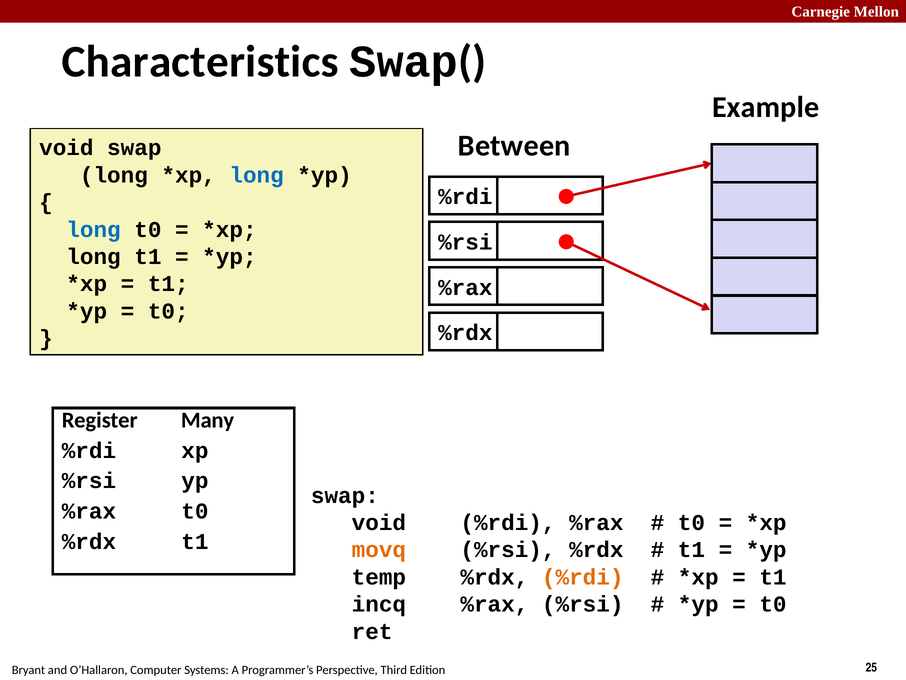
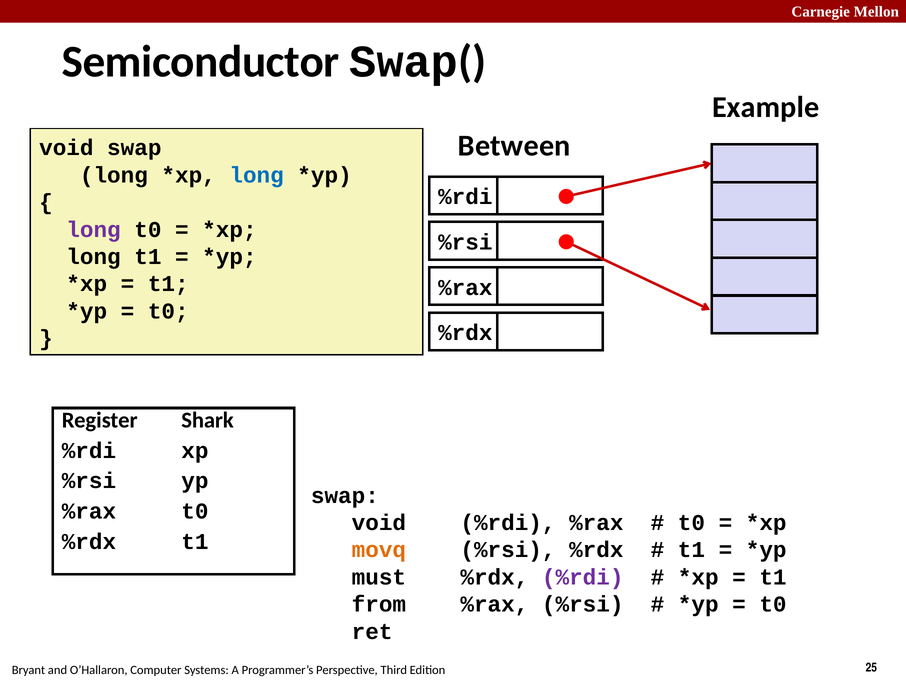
Characteristics: Characteristics -> Semiconductor
long at (94, 229) colour: blue -> purple
Many: Many -> Shark
temp: temp -> must
%rdi at (583, 577) colour: orange -> purple
incq: incq -> from
